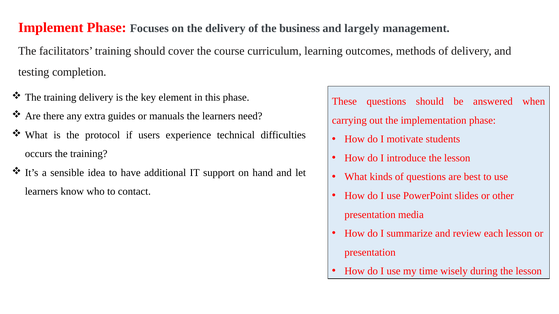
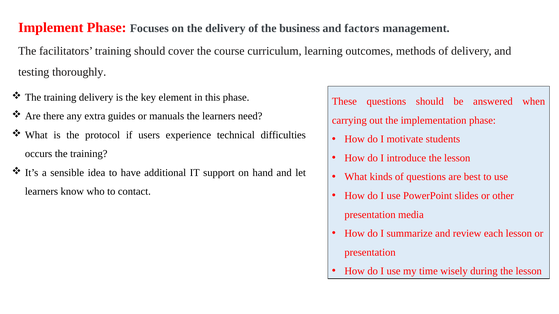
largely: largely -> factors
completion: completion -> thoroughly
